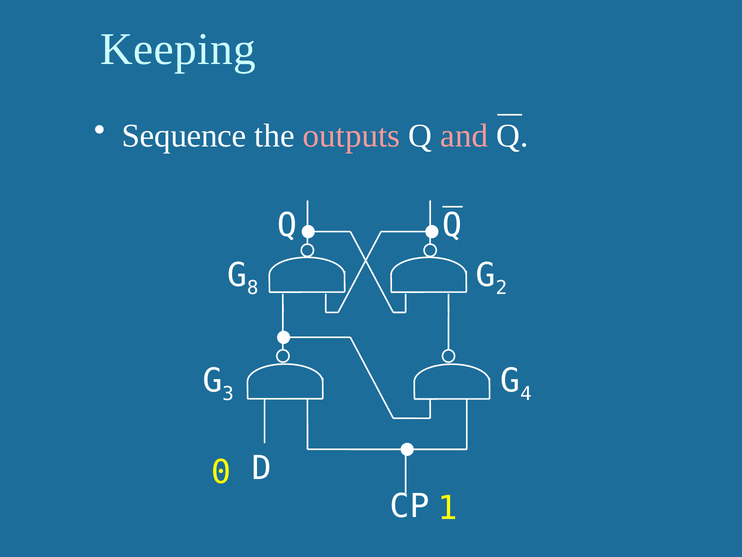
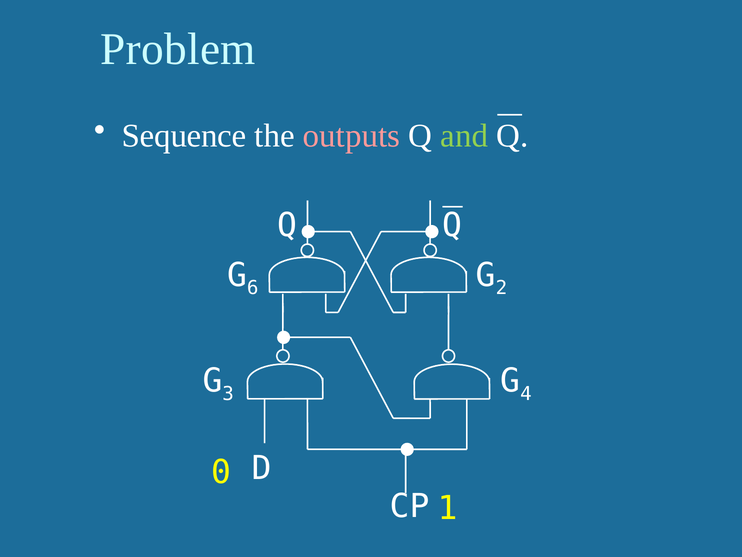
Keeping: Keeping -> Problem
and colour: pink -> light green
8: 8 -> 6
